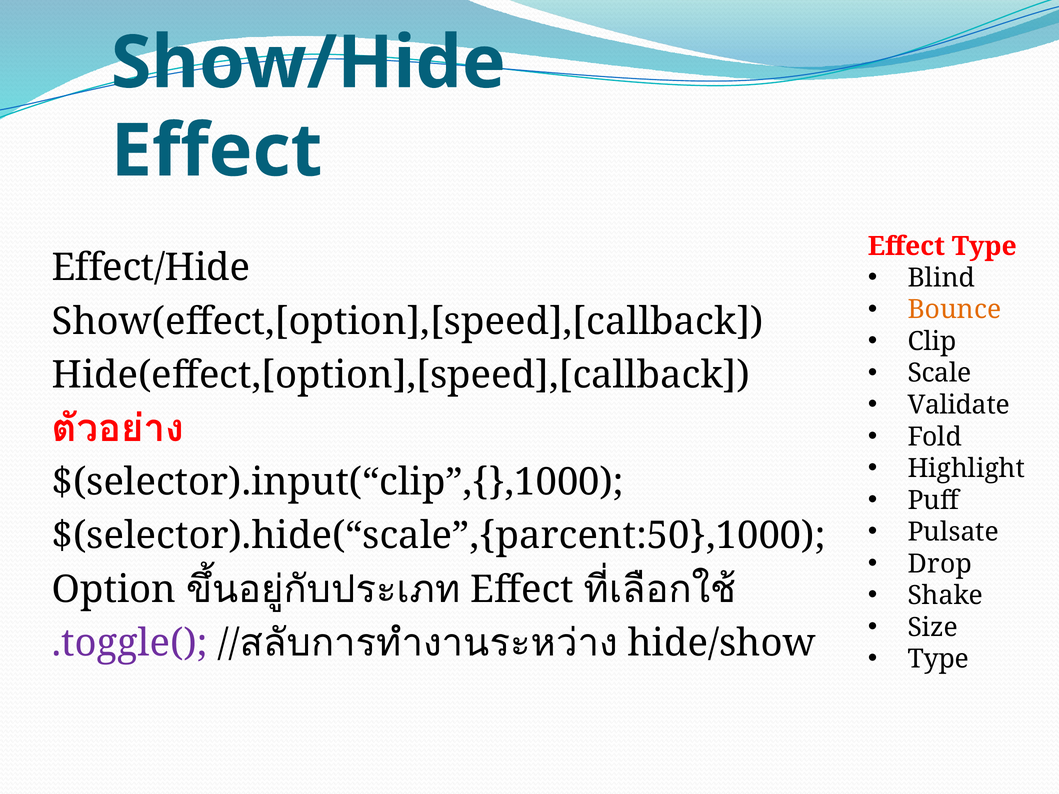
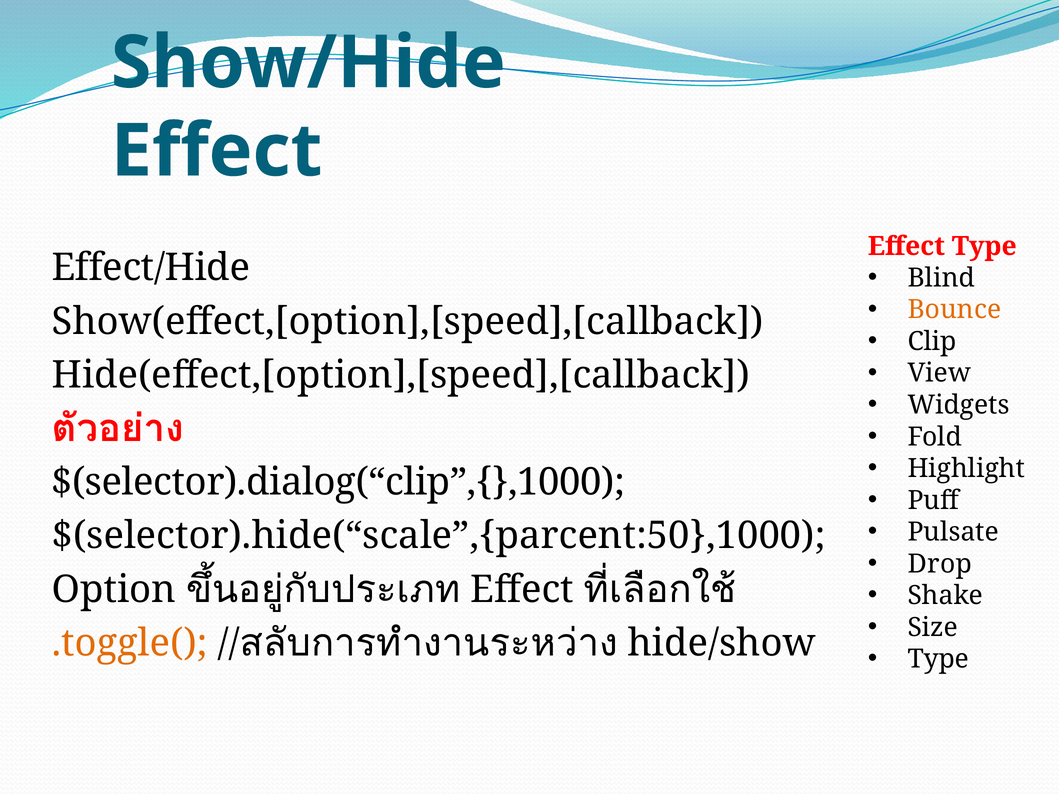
Scale: Scale -> View
Validate: Validate -> Widgets
$(selector).input(“clip”,{},1000: $(selector).input(“clip”,{},1000 -> $(selector).dialog(“clip”,{},1000
.toggle( colour: purple -> orange
